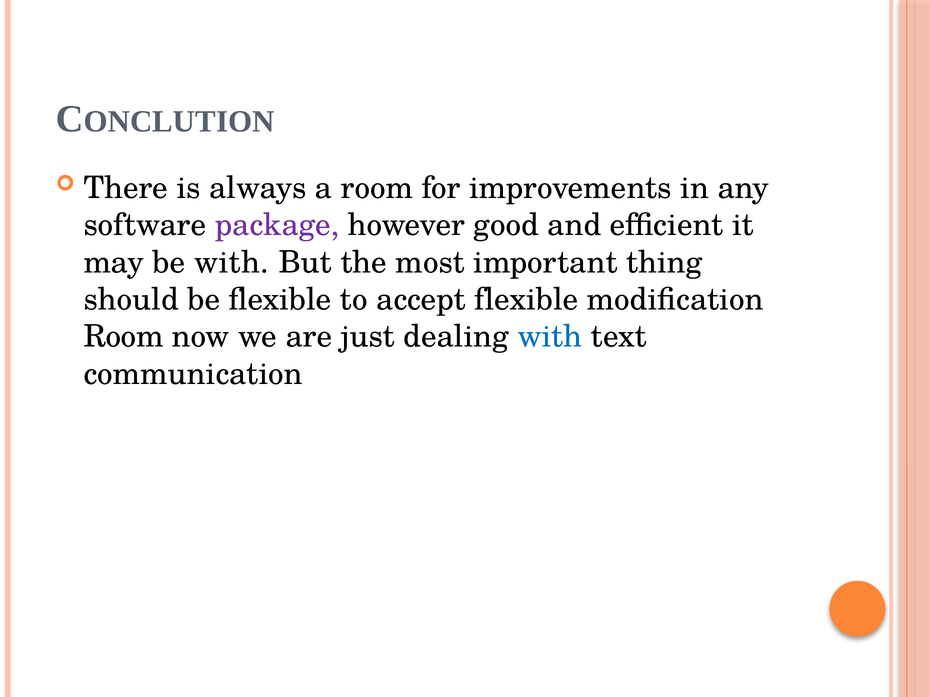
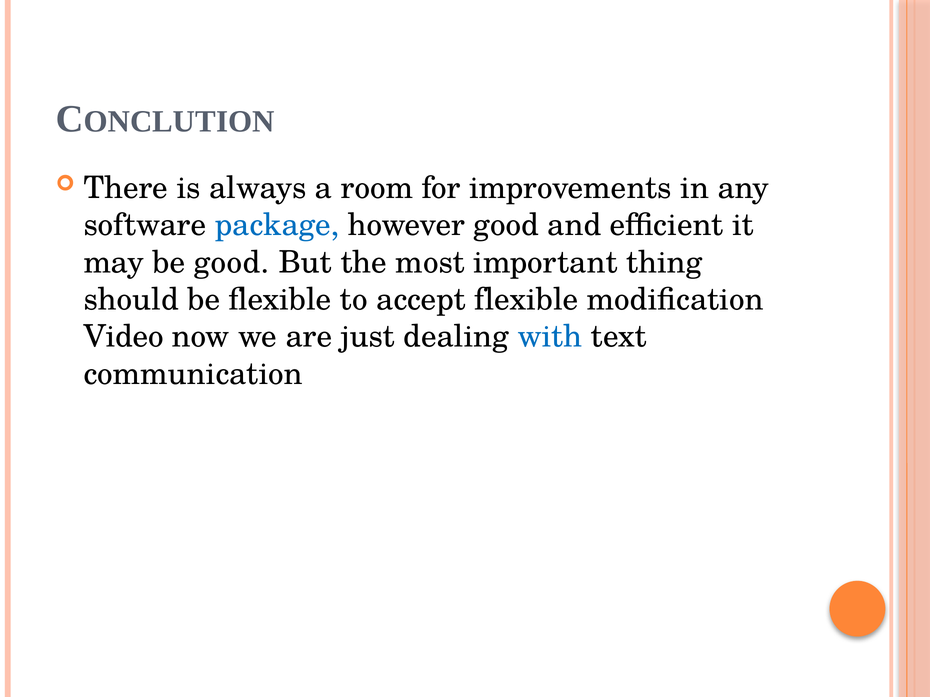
package colour: purple -> blue
be with: with -> good
Room at (124, 337): Room -> Video
